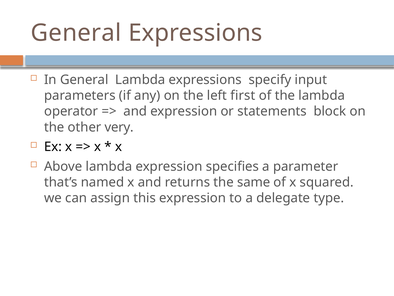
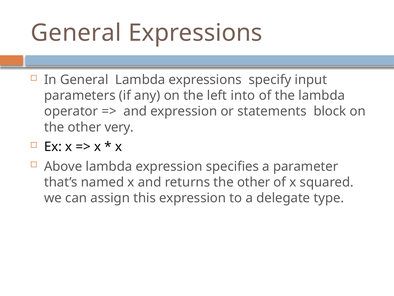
first: first -> into
returns the same: same -> other
